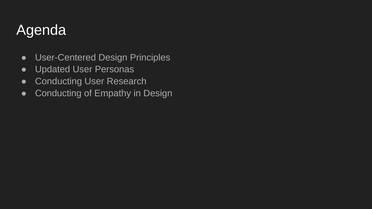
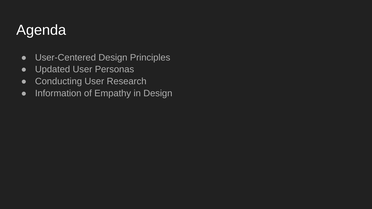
Conducting at (58, 93): Conducting -> Information
